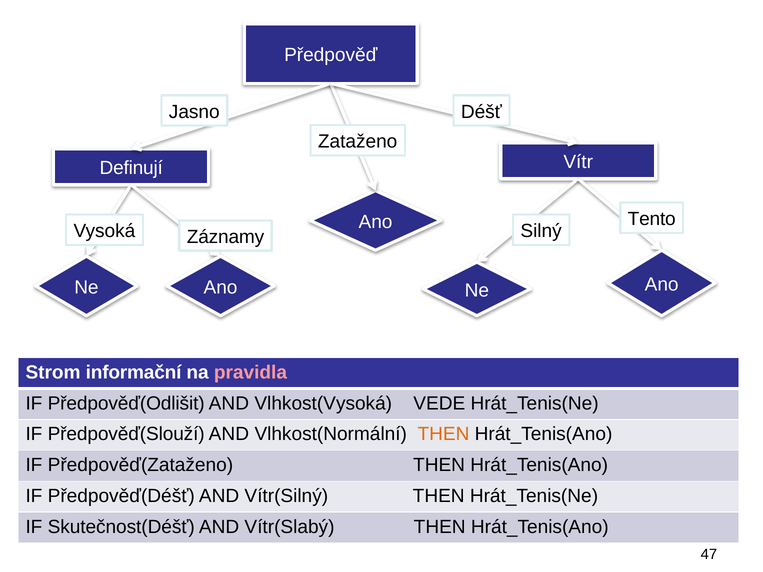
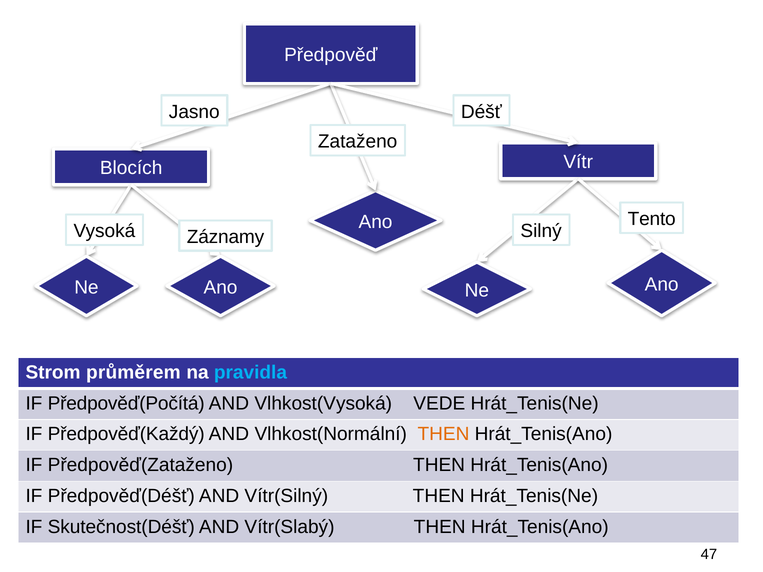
Definují: Definují -> Blocích
informační: informační -> průměrem
pravidla colour: pink -> light blue
Předpověď(Odlišit: Předpověď(Odlišit -> Předpověď(Počítá
Předpověď(Slouží: Předpověď(Slouží -> Předpověď(Každý
